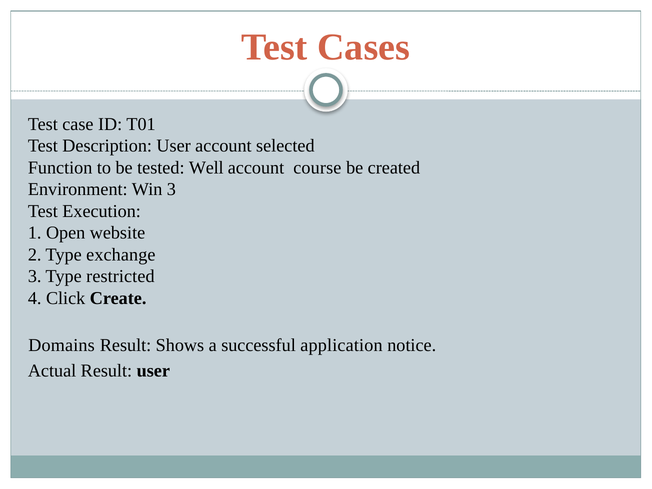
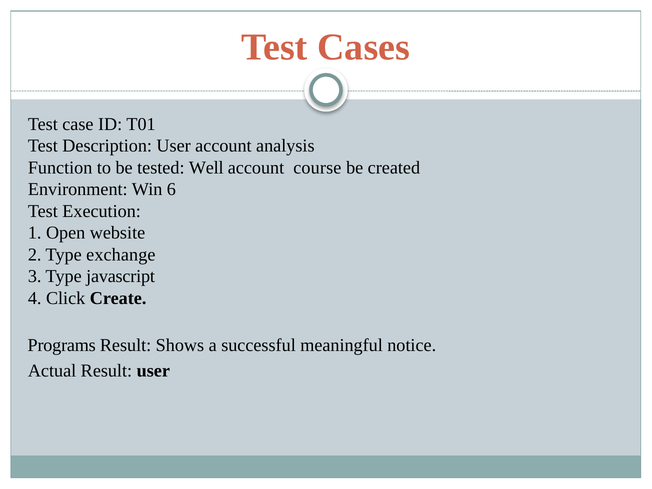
selected: selected -> analysis
Win 3: 3 -> 6
restricted: restricted -> javascript
Domains: Domains -> Programs
application: application -> meaningful
